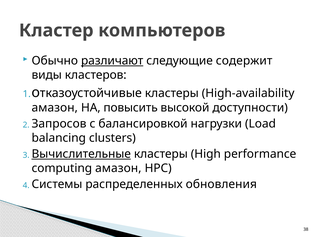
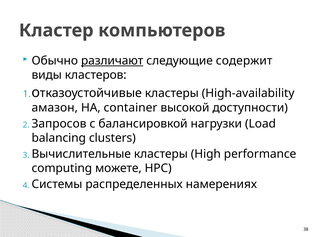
повысить: повысить -> container
Вычислительные underline: present -> none
computing амазон: амазон -> можете
обновления: обновления -> намерениях
